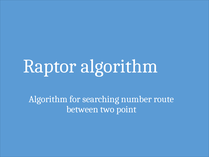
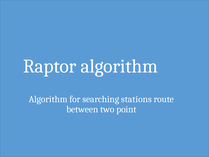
number: number -> stations
